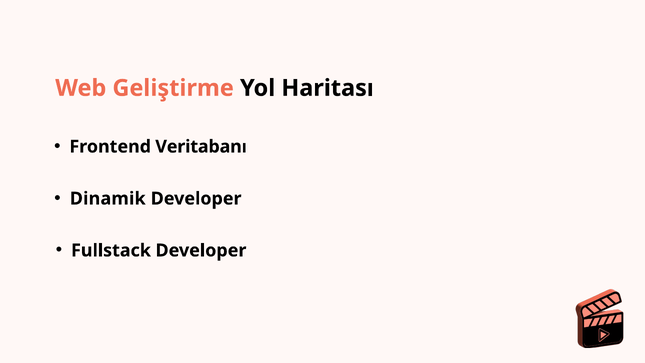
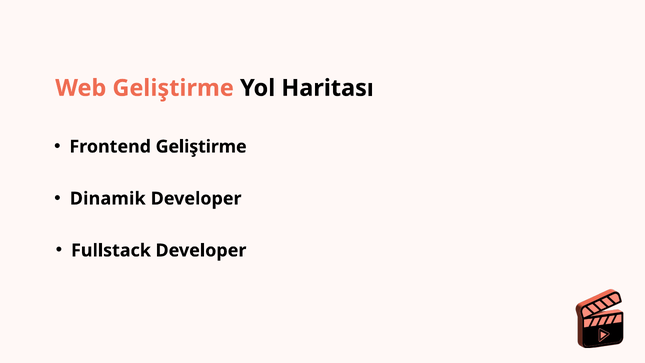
Frontend Veritabanı: Veritabanı -> Geliştirme
